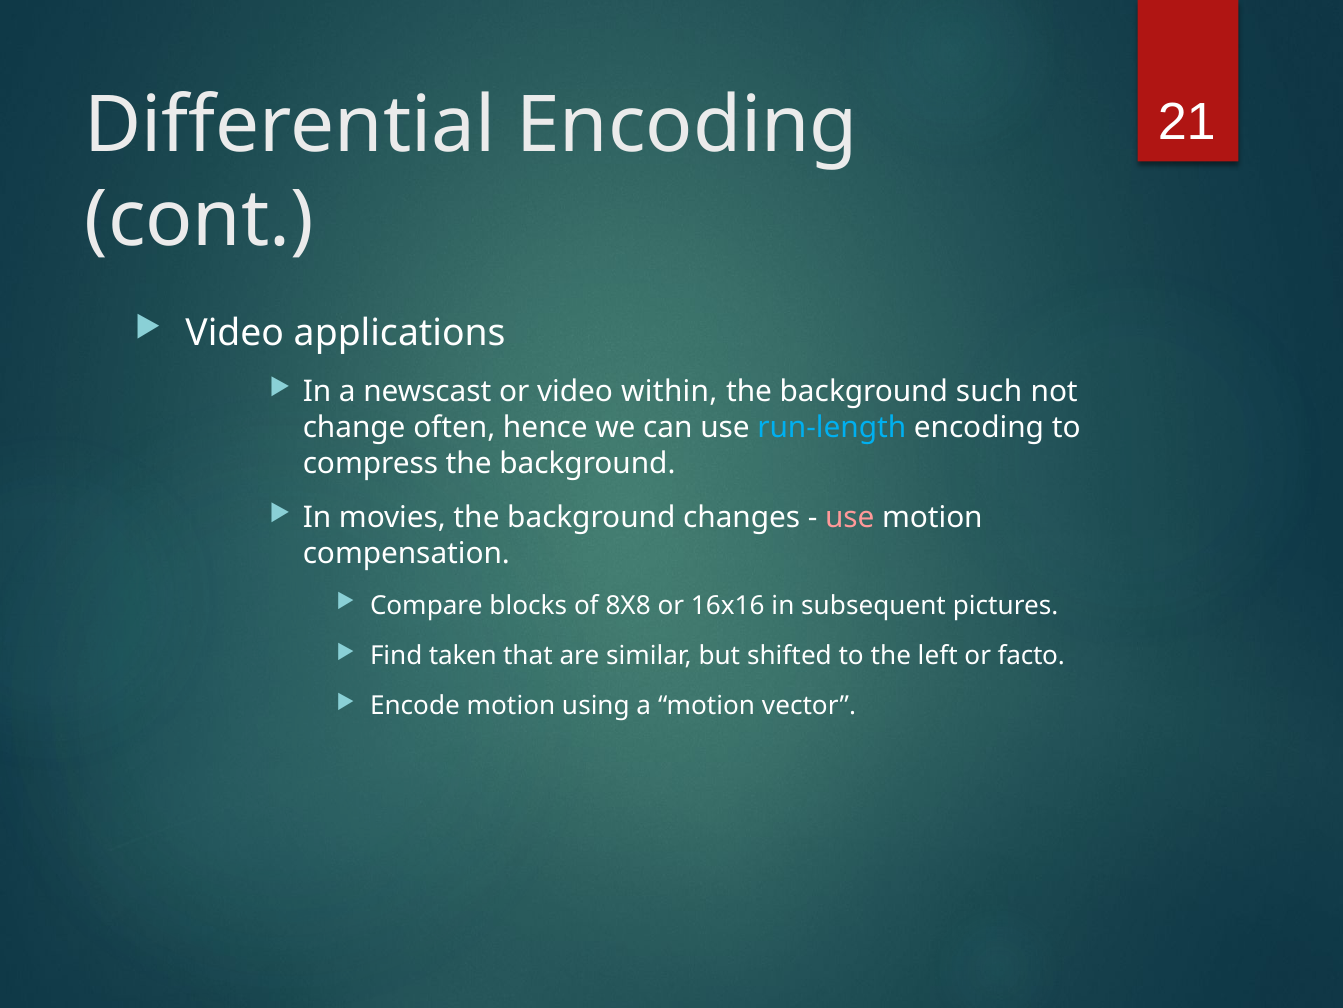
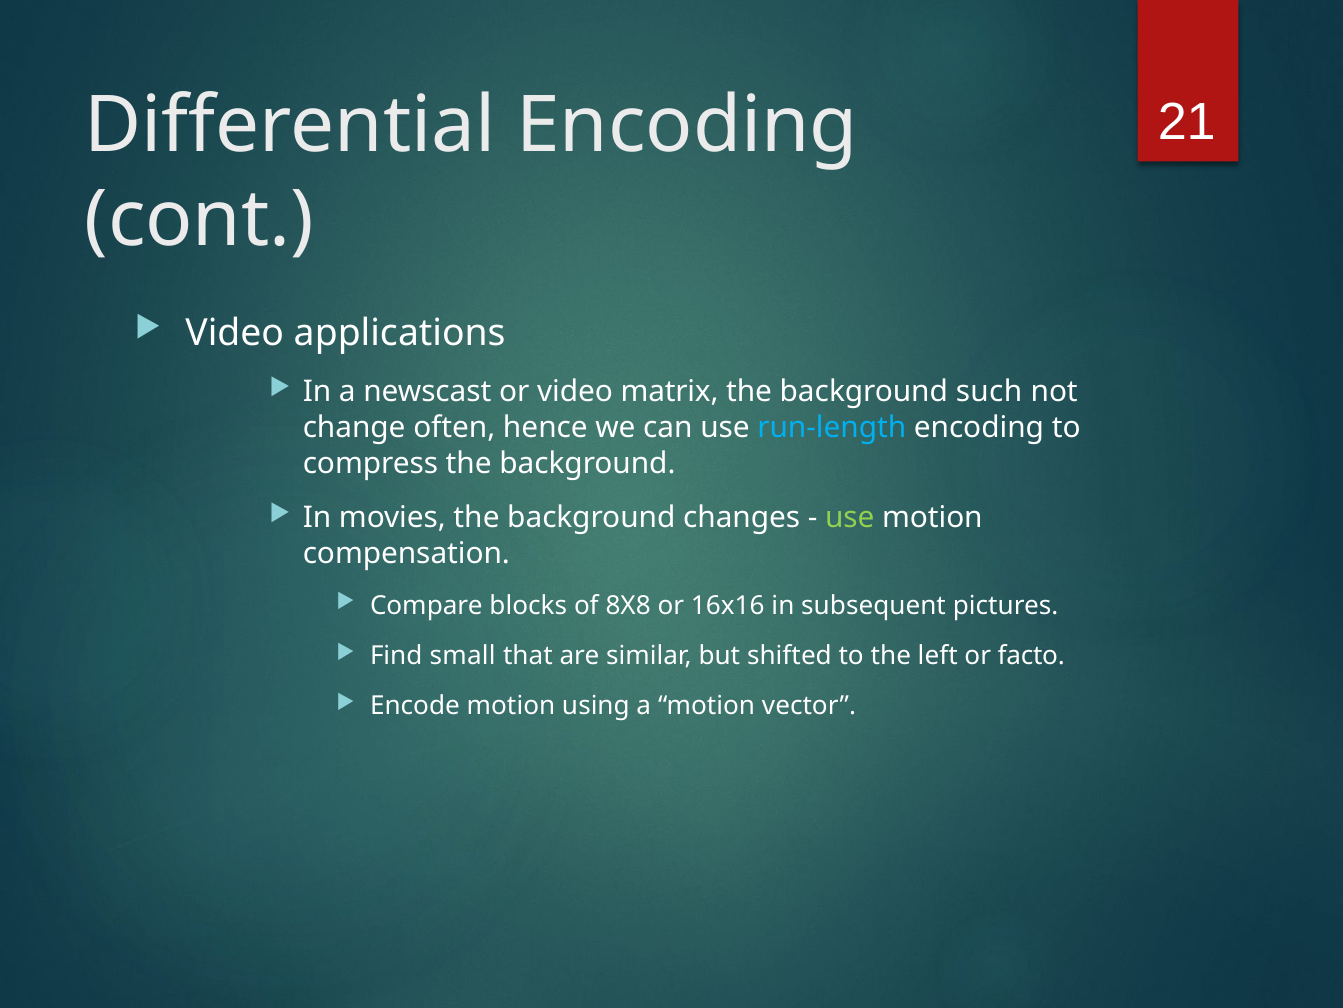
within: within -> matrix
use at (850, 518) colour: pink -> light green
taken: taken -> small
